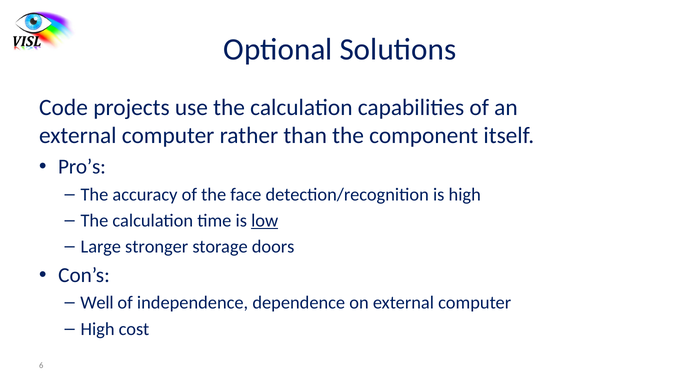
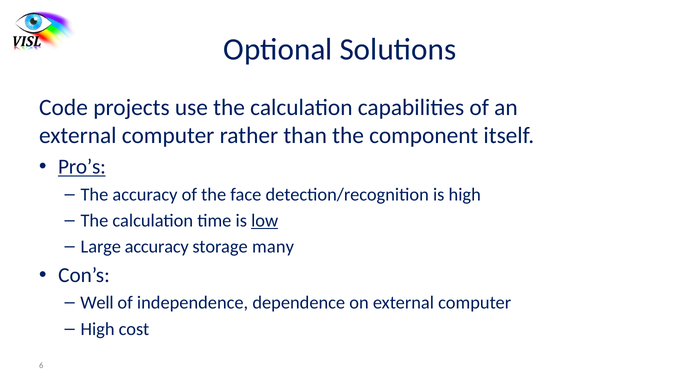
Pro’s underline: none -> present
Large stronger: stronger -> accuracy
doors: doors -> many
